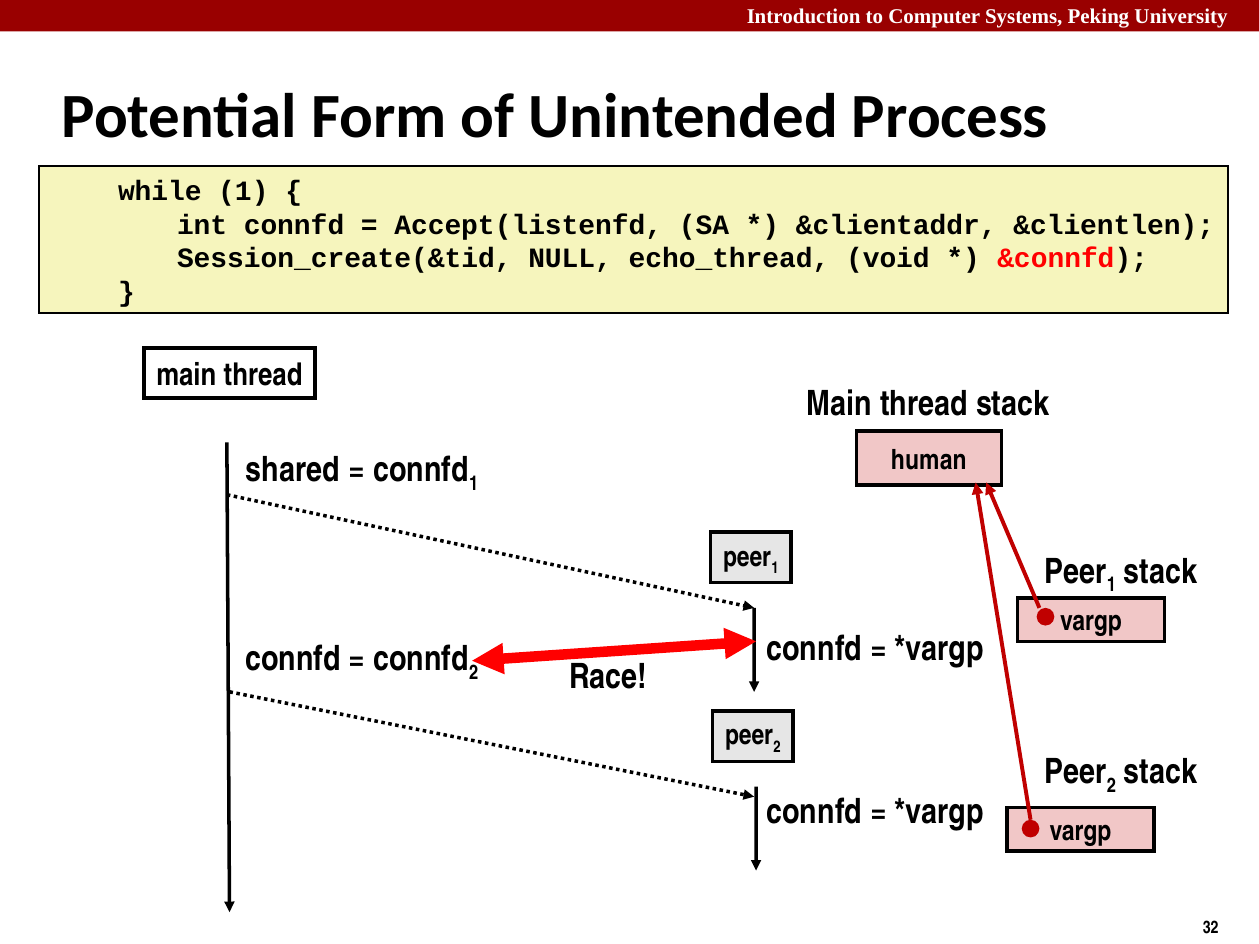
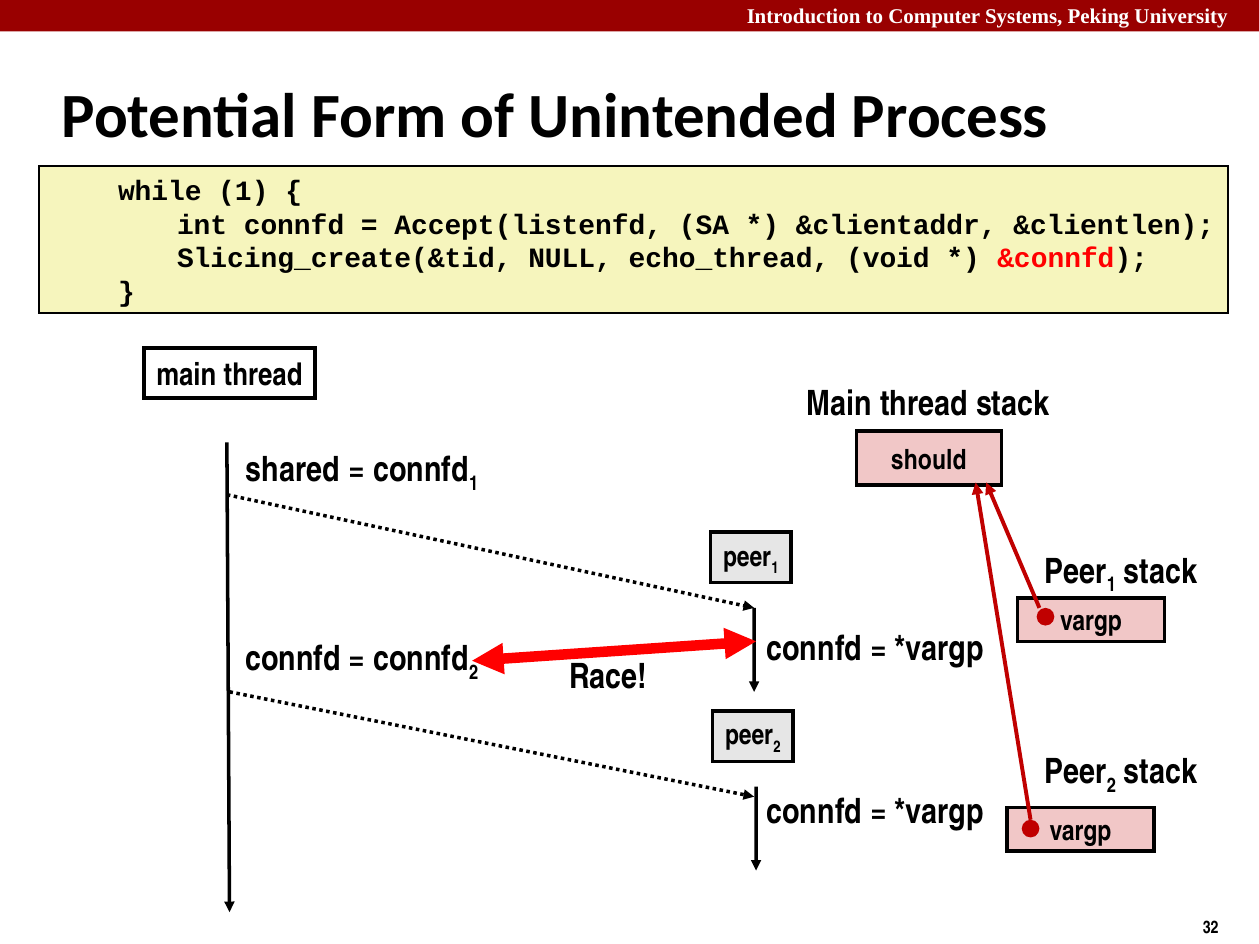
Session_create(&tid: Session_create(&tid -> Slicing_create(&tid
human: human -> should
